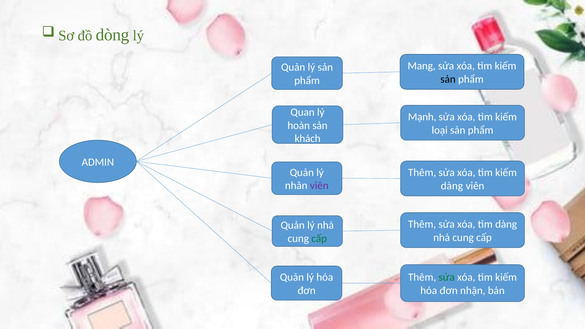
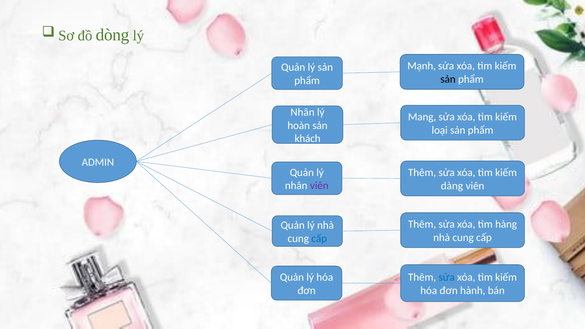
Mang: Mang -> Mạnh
Quan at (303, 112): Quan -> Nhân
Mạnh: Mạnh -> Mang
tìm dàng: dàng -> hàng
cấp at (319, 238) colour: green -> blue
sửa at (447, 277) colour: green -> blue
nhận: nhận -> hành
